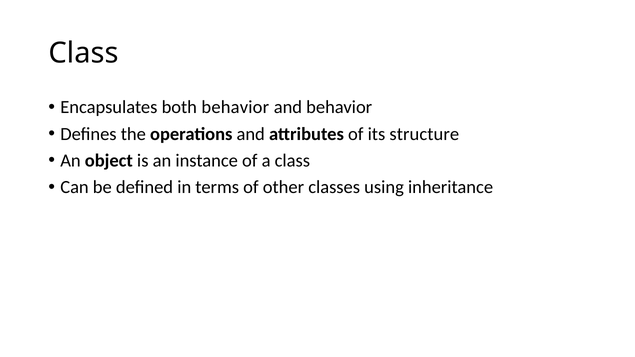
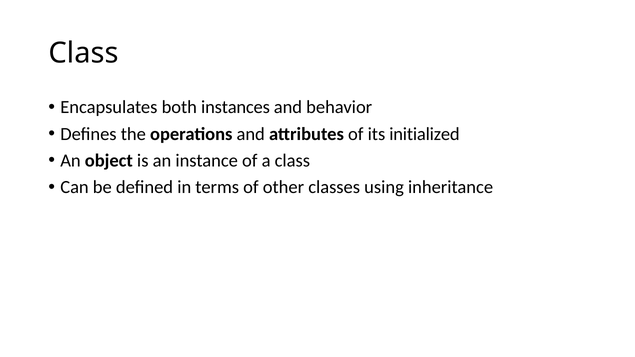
both behavior: behavior -> instances
structure: structure -> initialized
